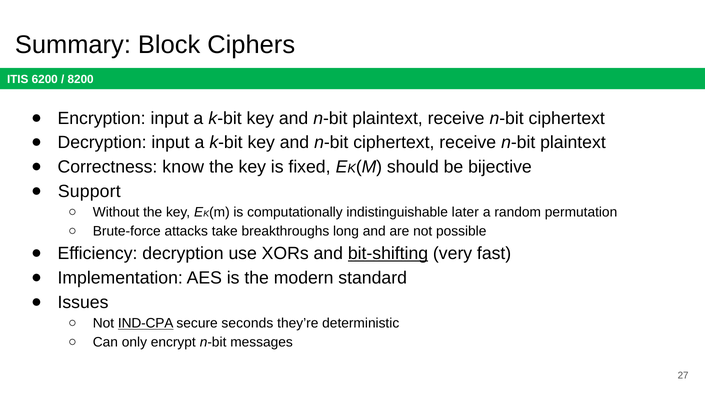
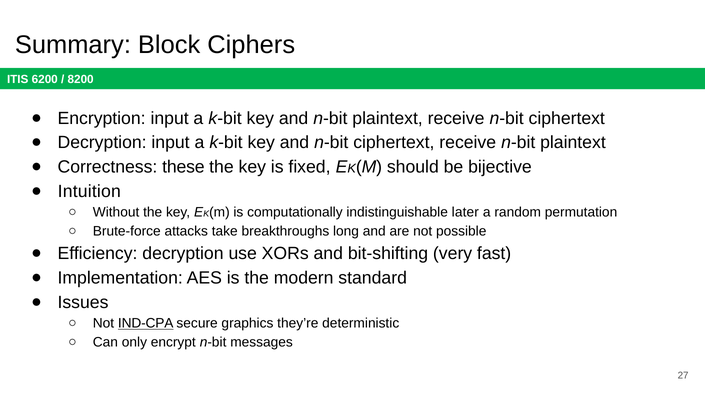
know: know -> these
Support: Support -> Intuition
bit-shifting underline: present -> none
seconds: seconds -> graphics
